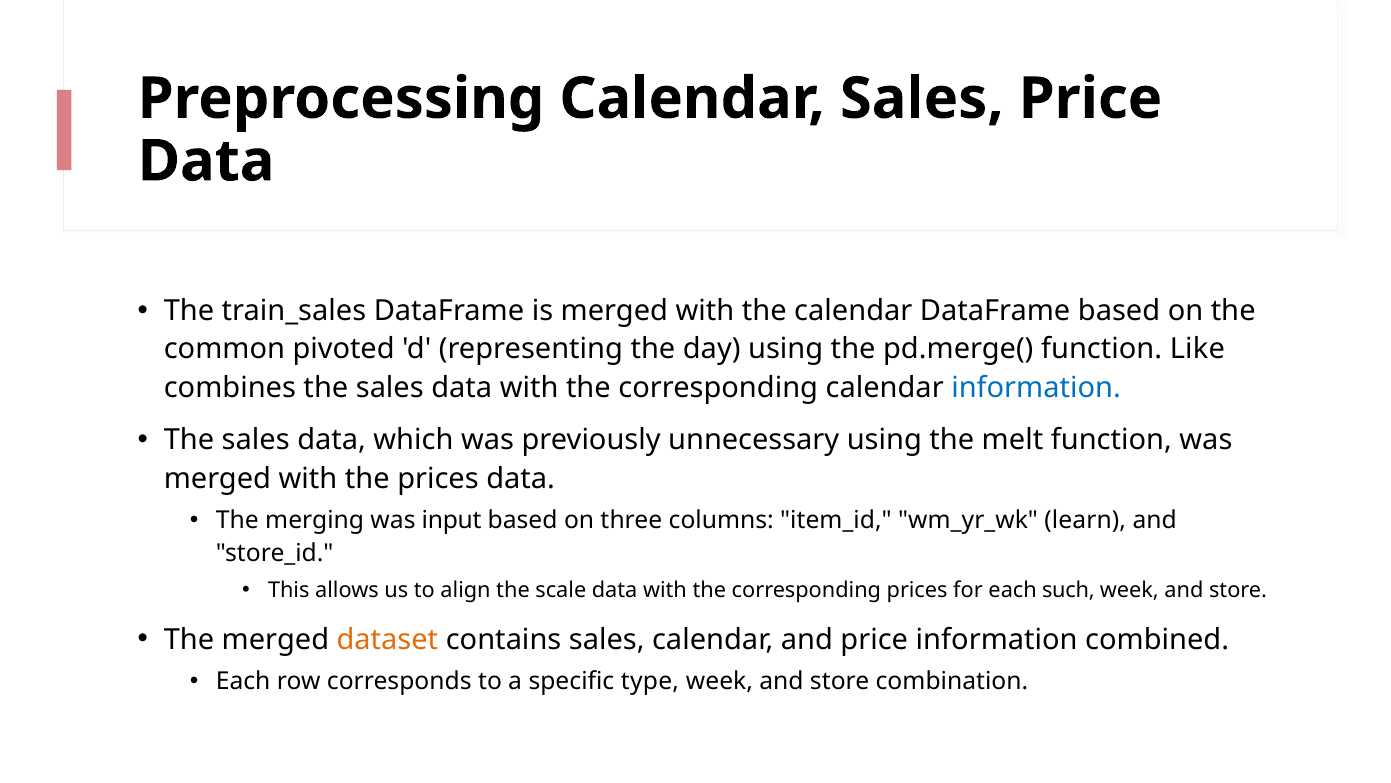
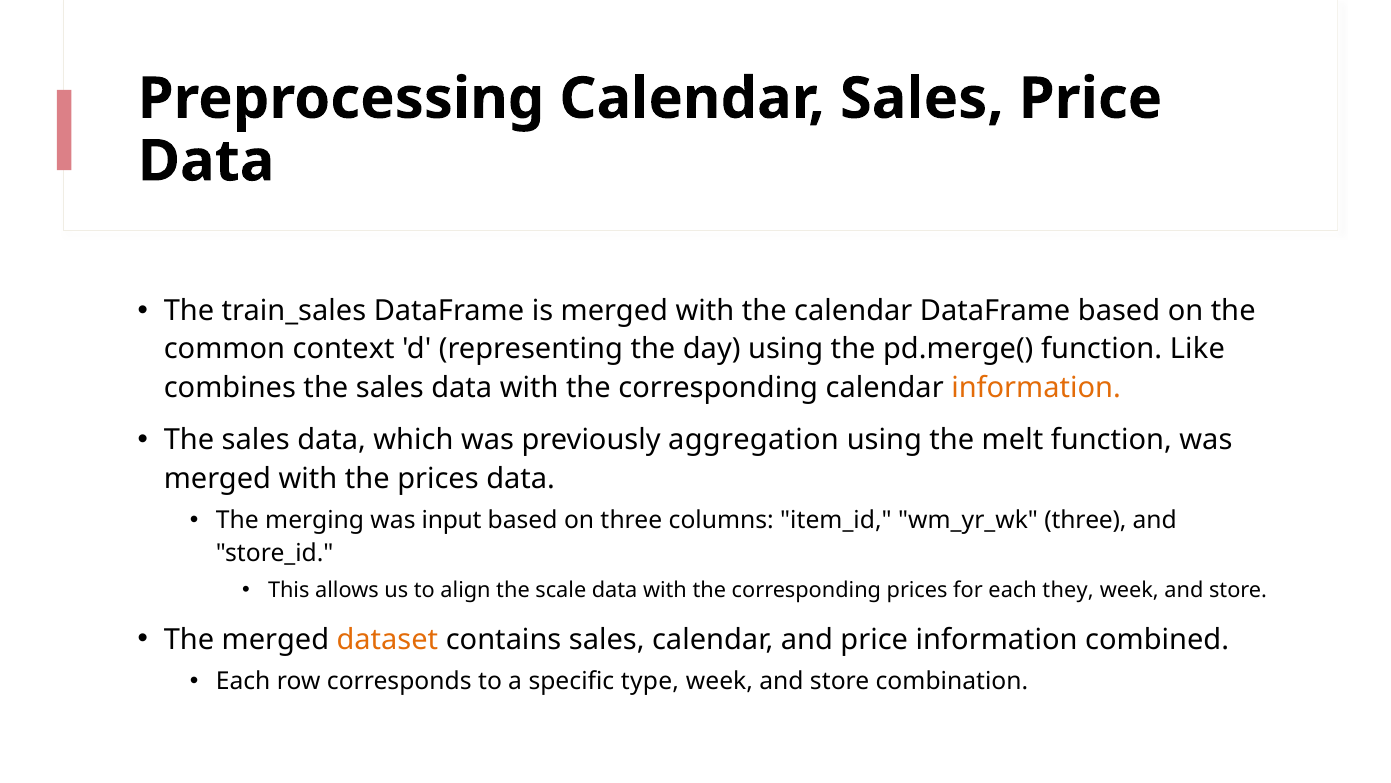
pivoted: pivoted -> context
information at (1036, 387) colour: blue -> orange
unnecessary: unnecessary -> aggregation
wm_yr_wk learn: learn -> three
such: such -> they
